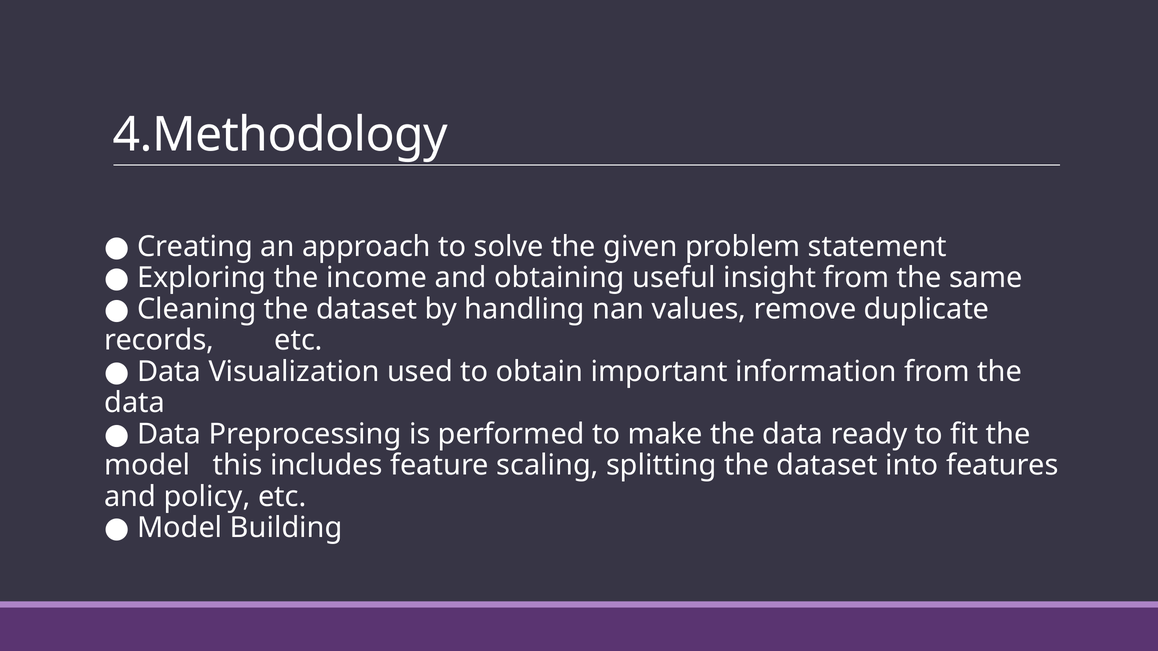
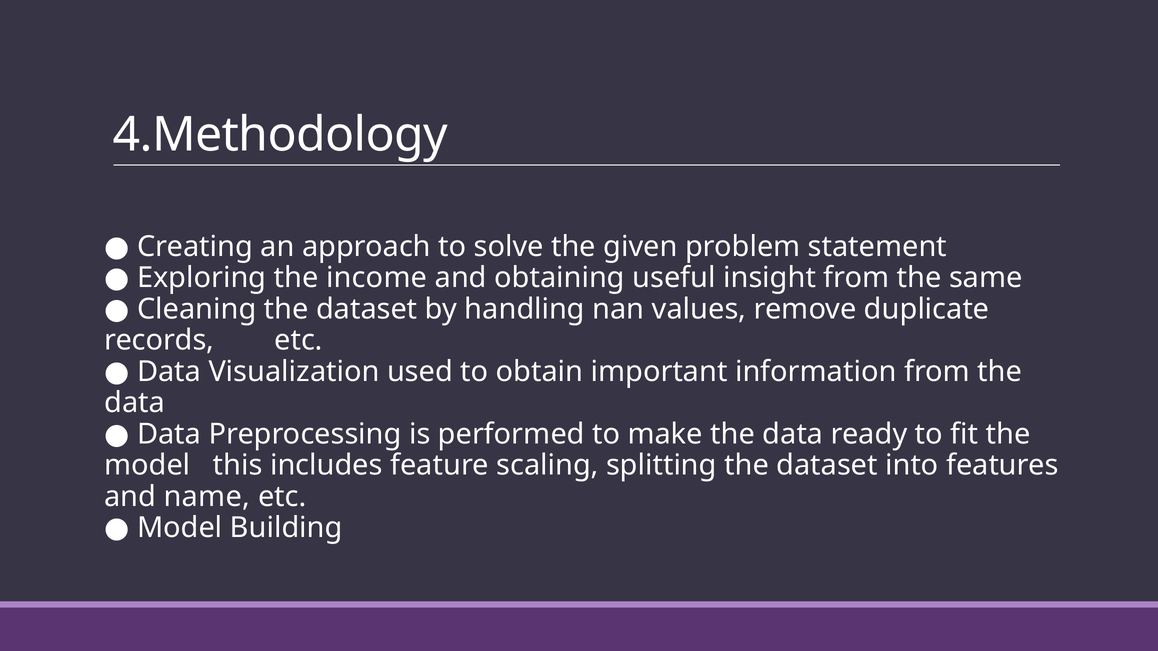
policy: policy -> name
